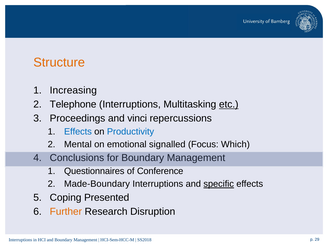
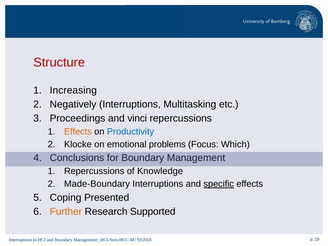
Structure colour: orange -> red
Telephone: Telephone -> Negatively
etc underline: present -> none
Effects at (78, 132) colour: blue -> orange
Mental: Mental -> Klocke
signalled: signalled -> problems
Questionnaires at (94, 171): Questionnaires -> Repercussions
Conference: Conference -> Knowledge
Disruption: Disruption -> Supported
